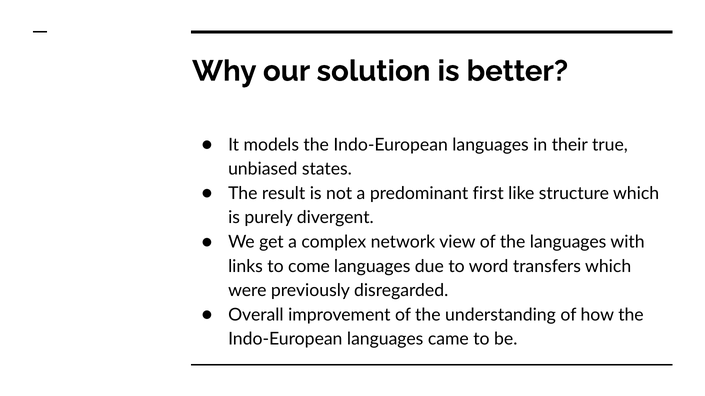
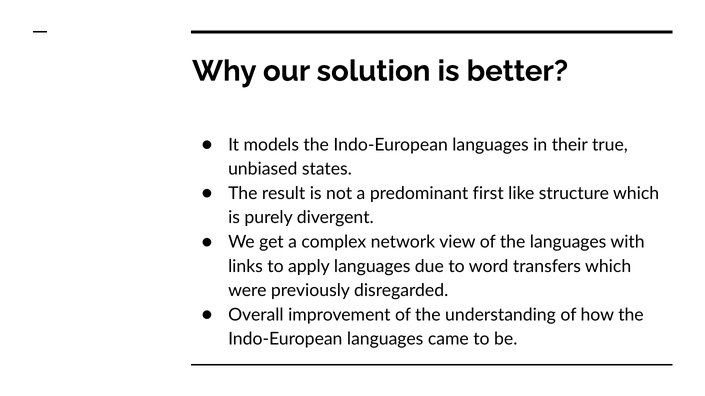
come: come -> apply
